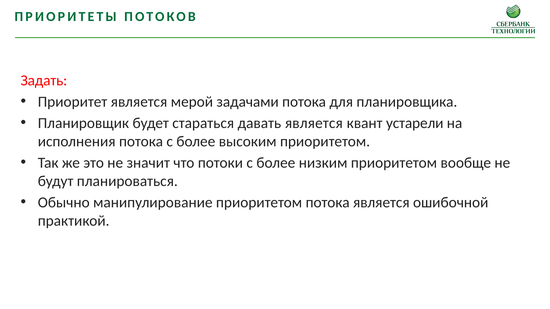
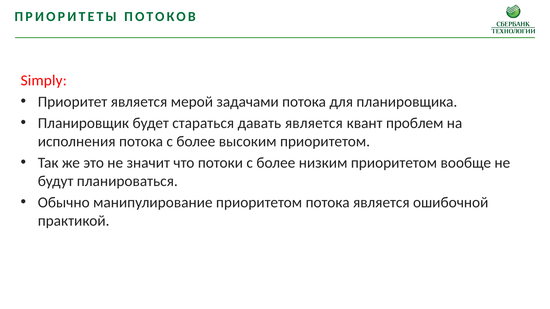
Задать: Задать -> Simply
устарели: устарели -> проблем
